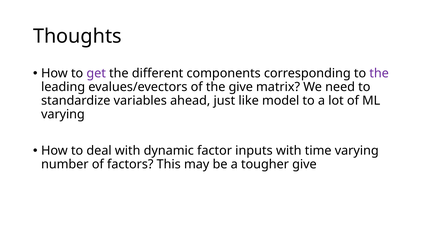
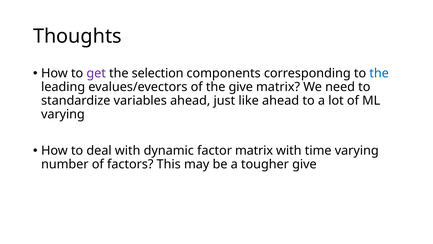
different: different -> selection
the at (379, 73) colour: purple -> blue
like model: model -> ahead
factor inputs: inputs -> matrix
